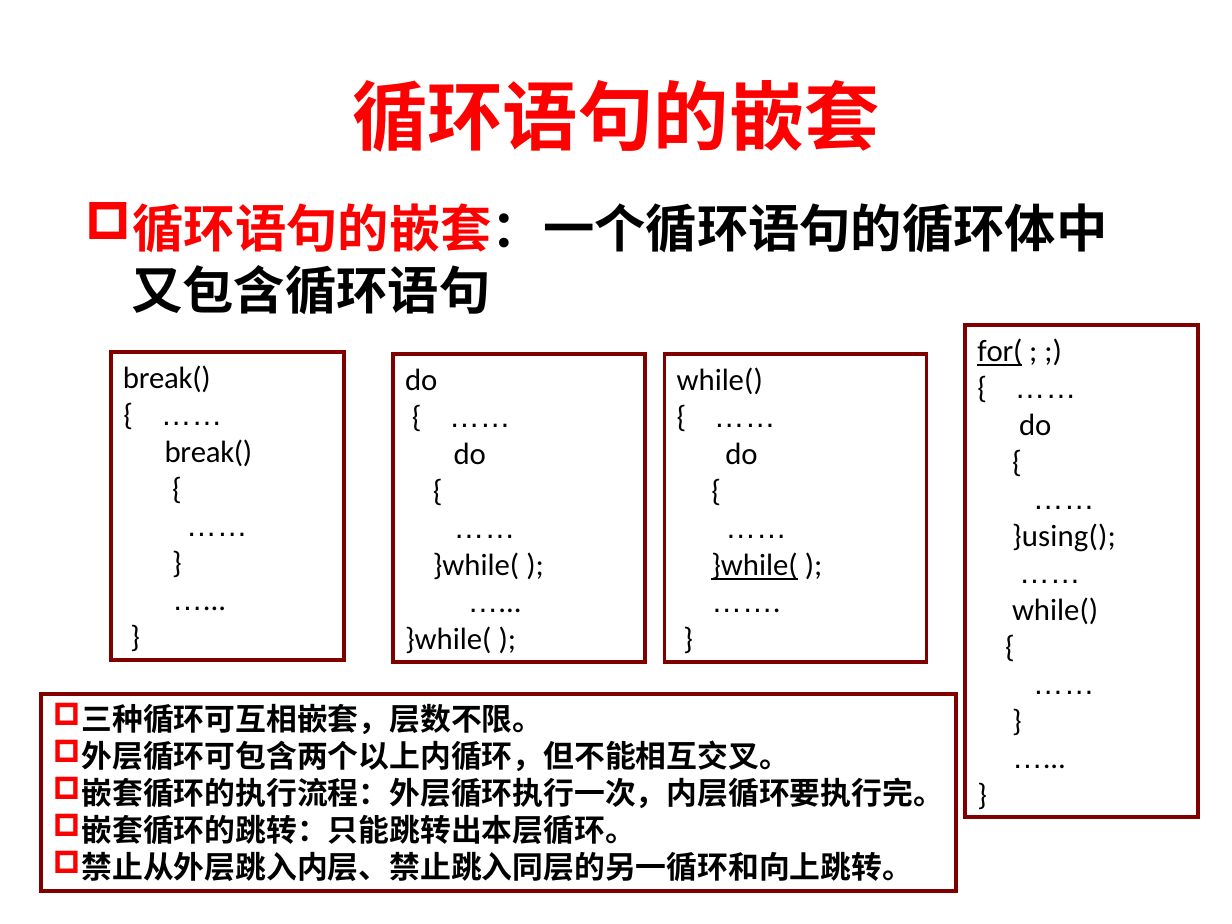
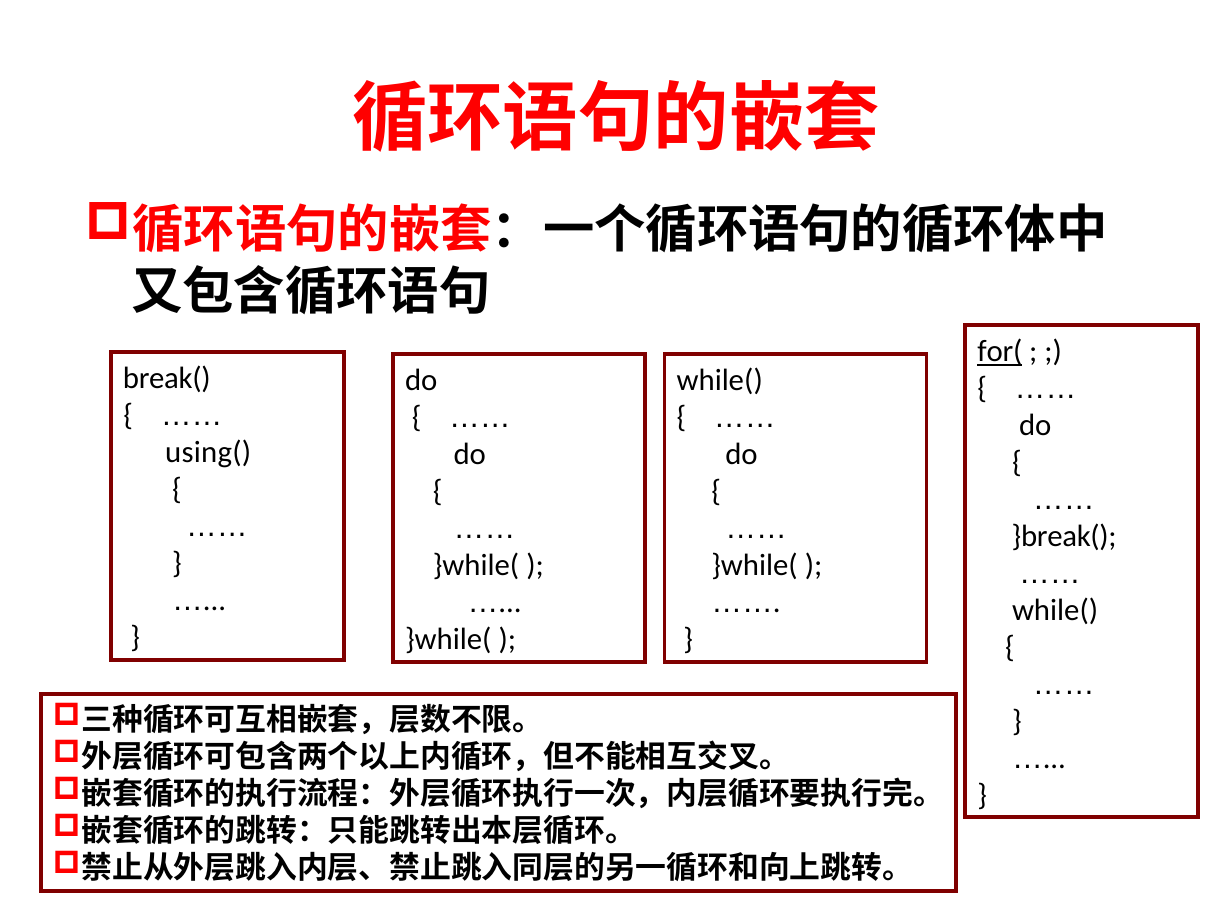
break( at (208, 452): break( -> using(
}using(: }using( -> }break(
}while( at (755, 565) underline: present -> none
